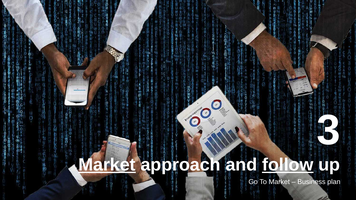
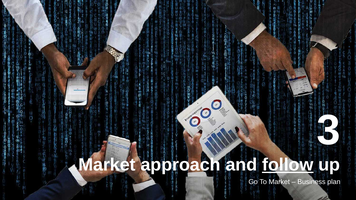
Market at (107, 165) underline: present -> none
